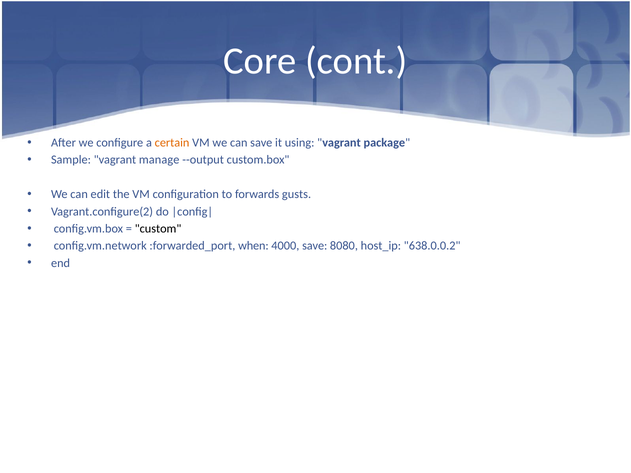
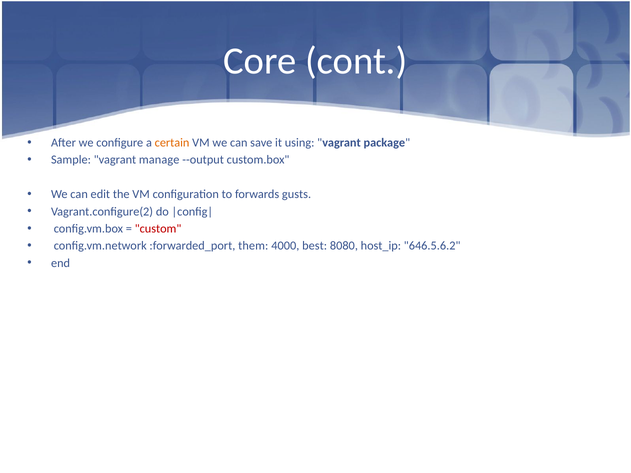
custom colour: black -> red
when: when -> them
4000 save: save -> best
638.0.0.2: 638.0.0.2 -> 646.5.6.2
